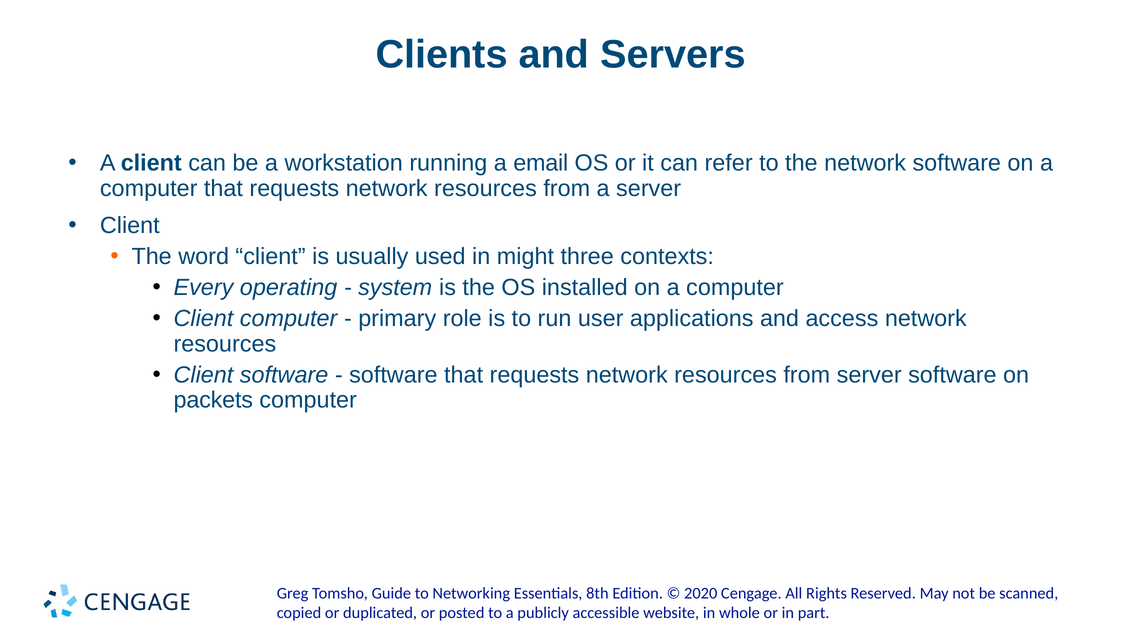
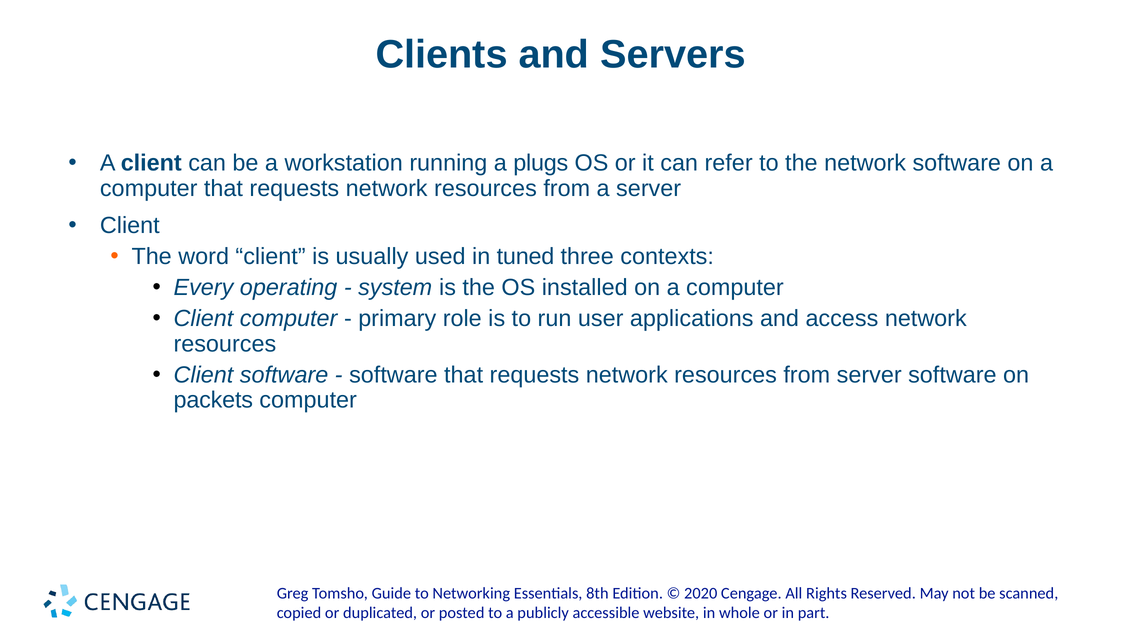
email: email -> plugs
might: might -> tuned
